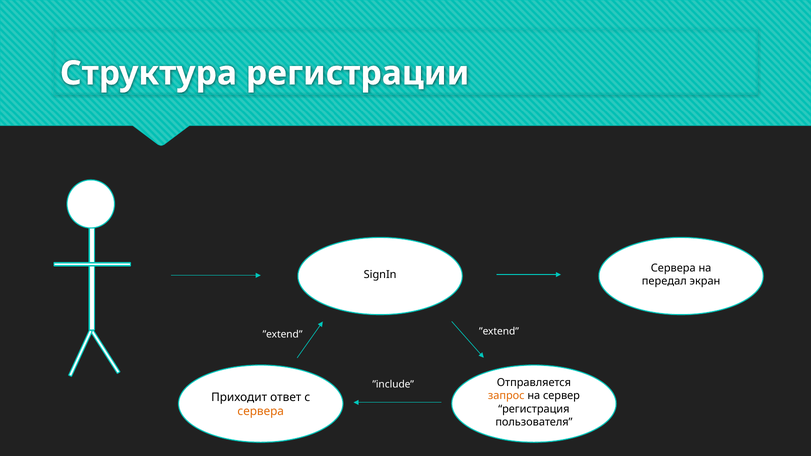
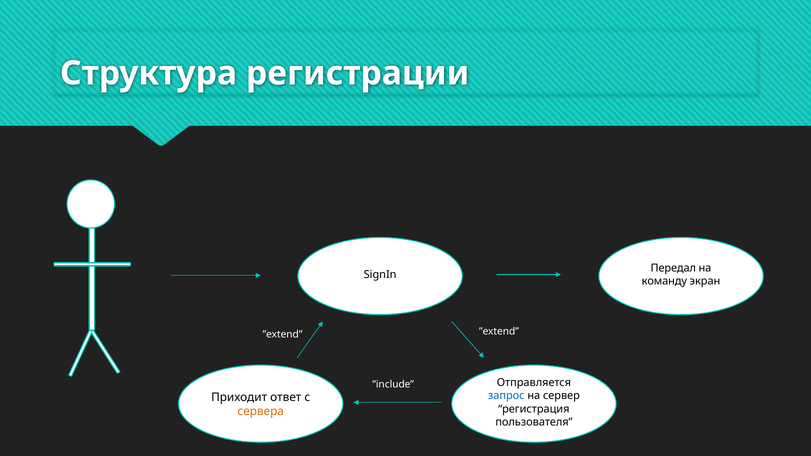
Сервера at (673, 268): Сервера -> Передал
передал: передал -> команду
запрос colour: orange -> blue
